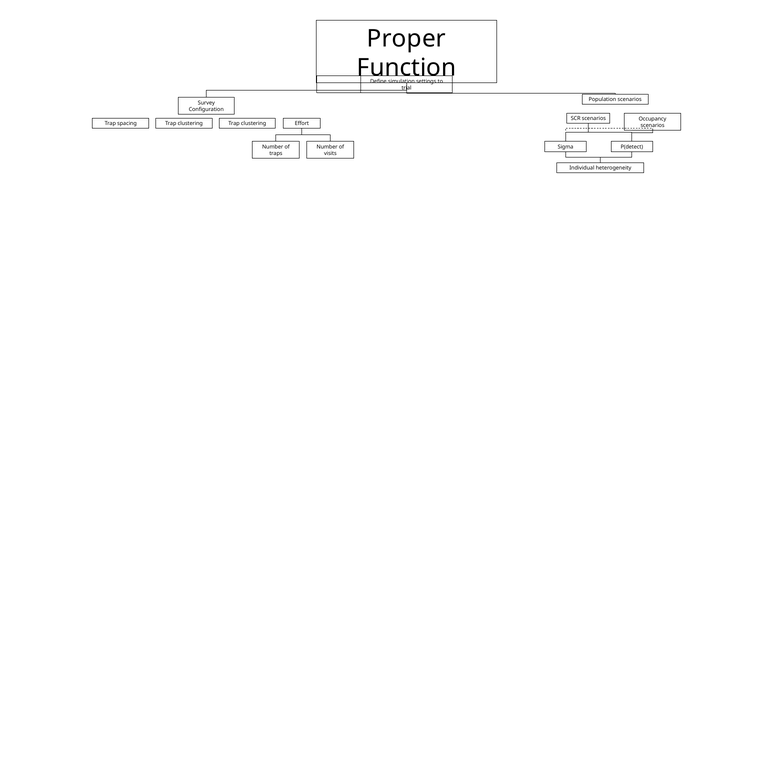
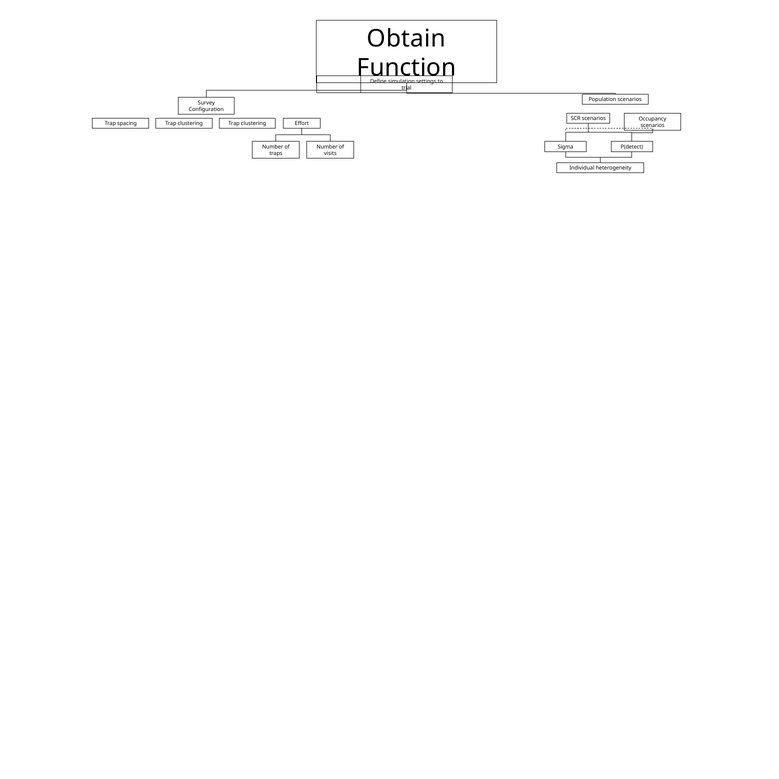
Proper: Proper -> Obtain
